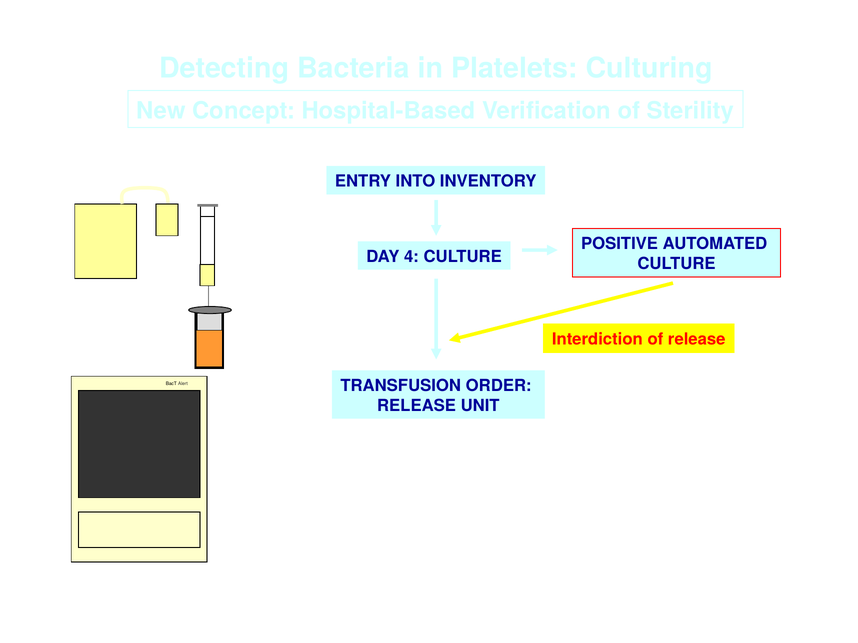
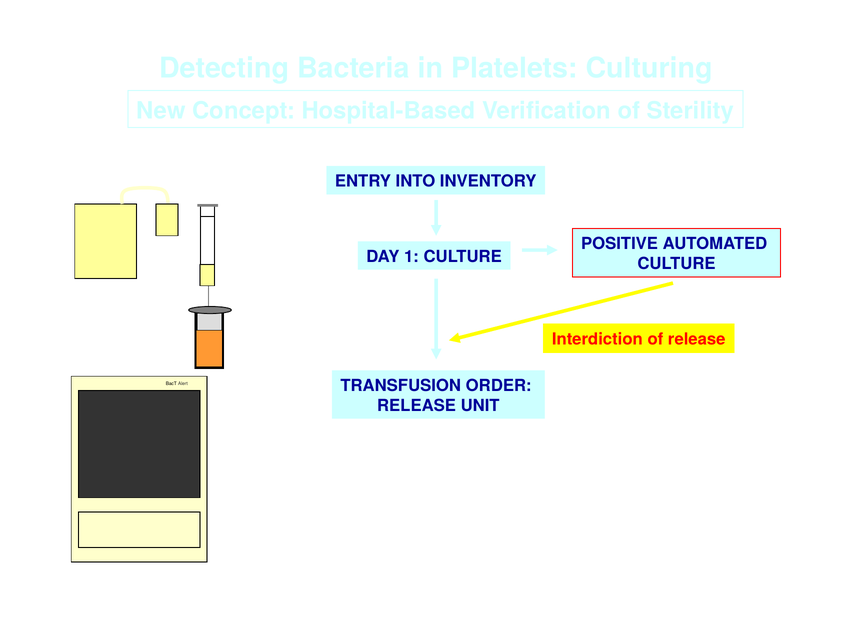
4: 4 -> 1
